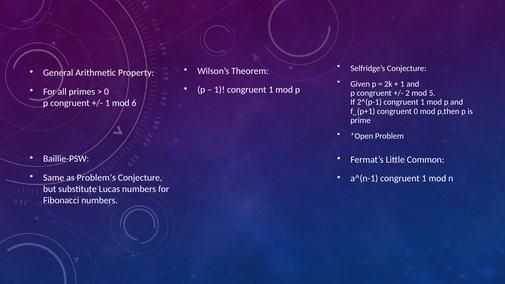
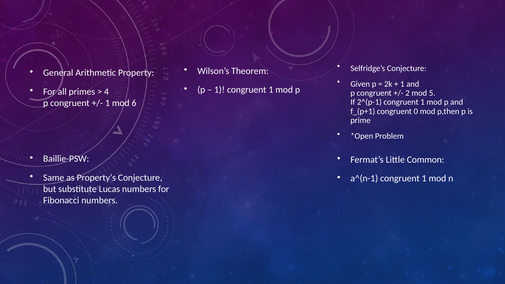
0 at (106, 92): 0 -> 4
Problem’s: Problem’s -> Property’s
